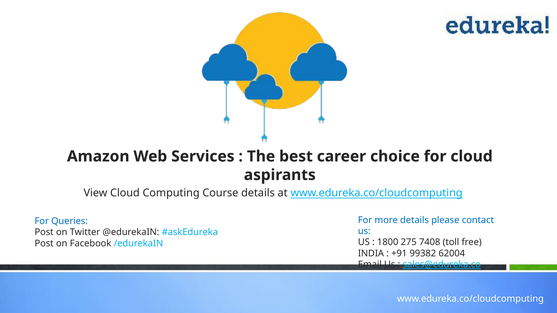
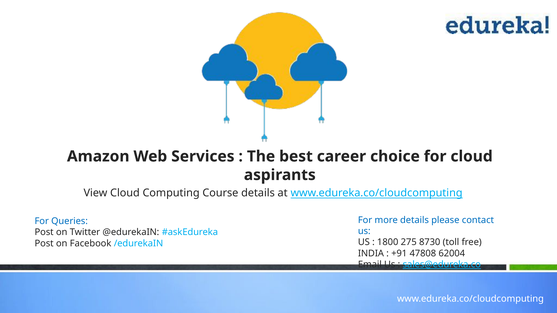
7408: 7408 -> 8730
99382: 99382 -> 47808
